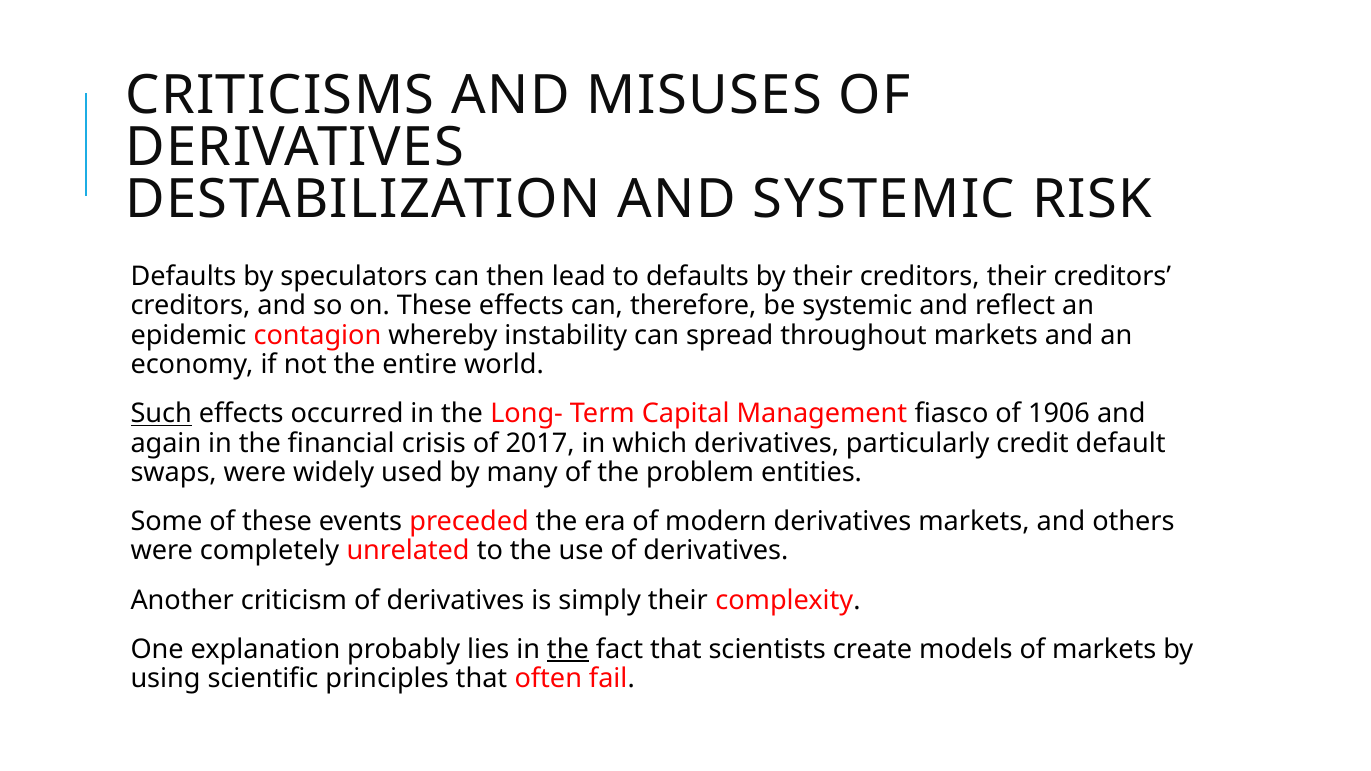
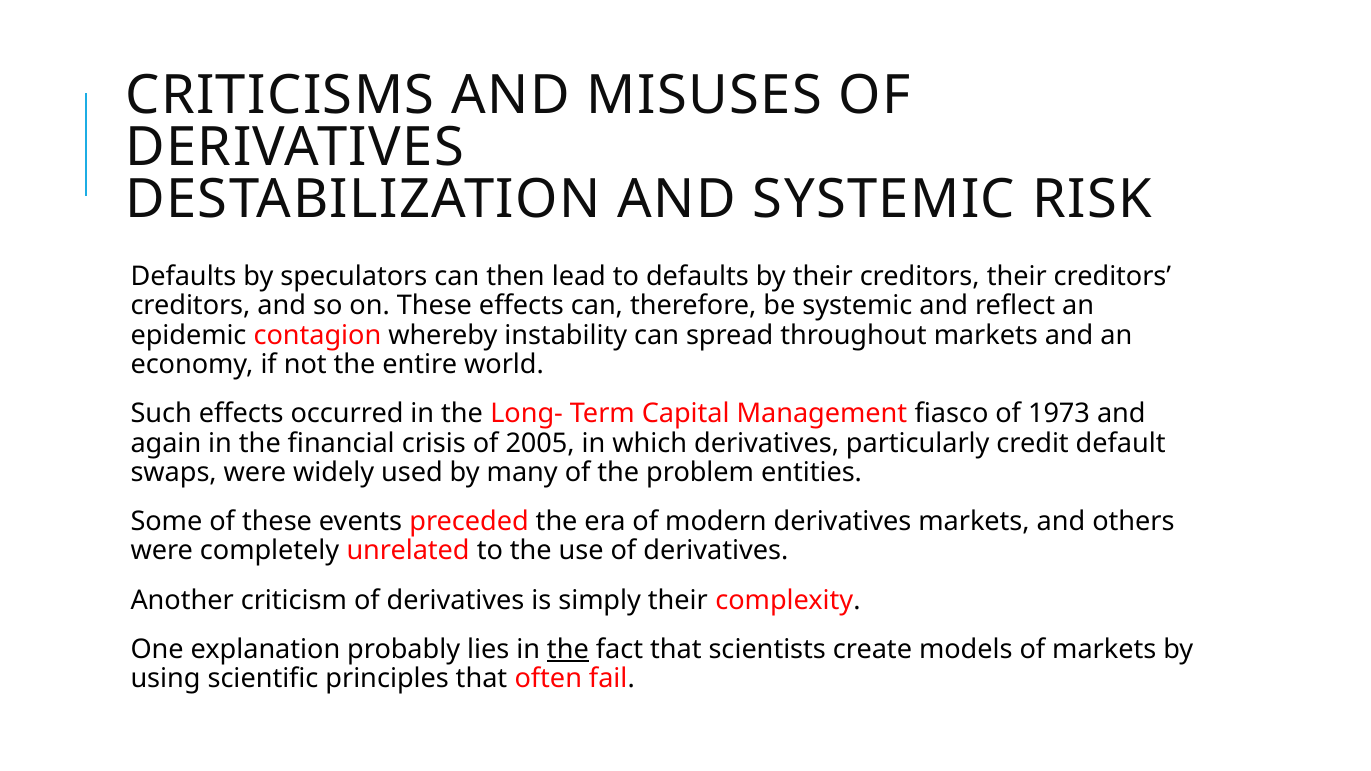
Such underline: present -> none
1906: 1906 -> 1973
2017: 2017 -> 2005
